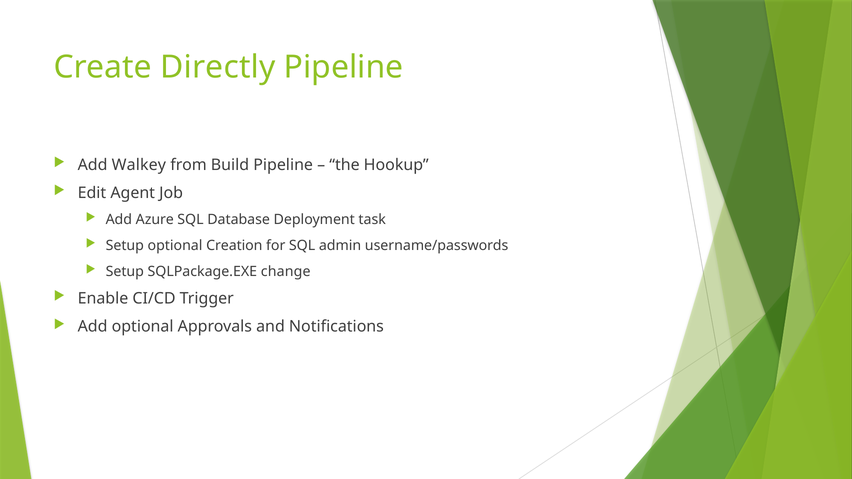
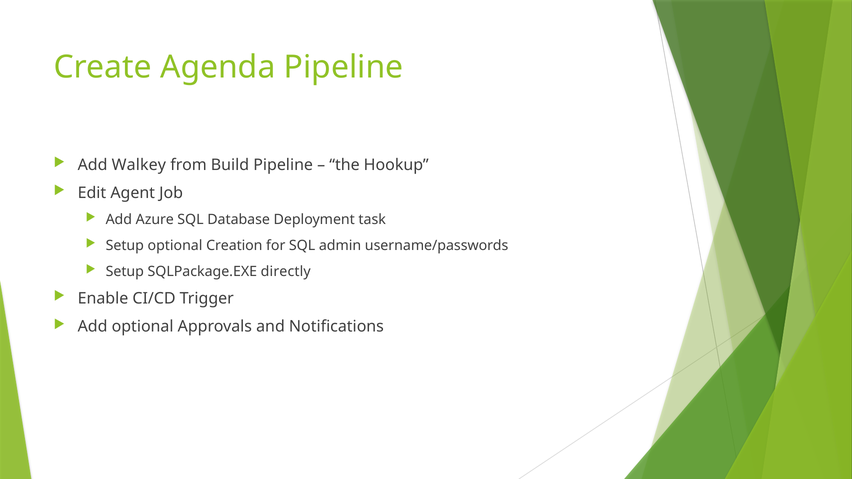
Directly: Directly -> Agenda
change: change -> directly
